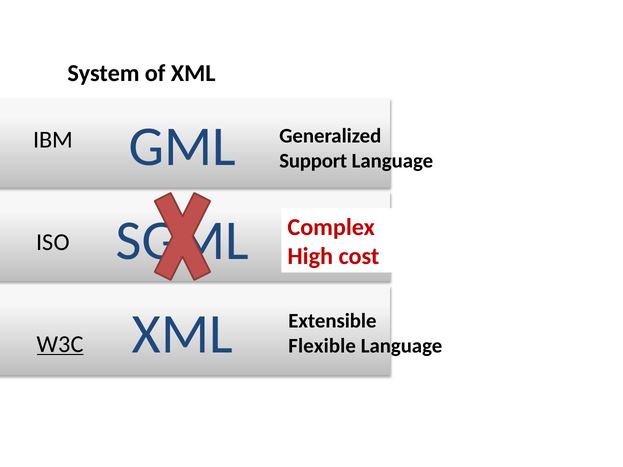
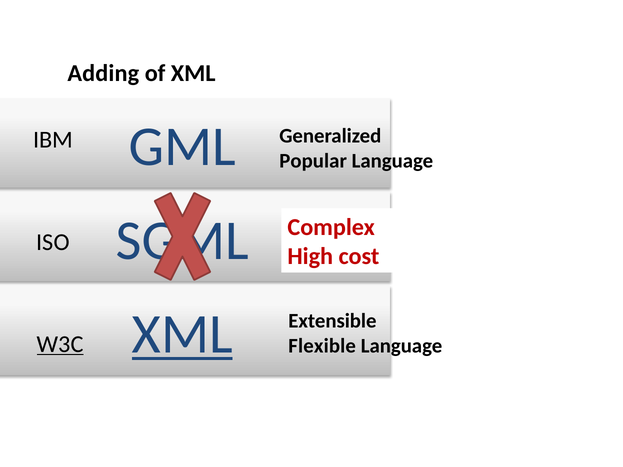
System: System -> Adding
Support: Support -> Popular
XML at (182, 334) underline: none -> present
